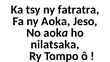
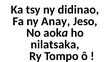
fatratra: fatratra -> didinao
ny Aoka: Aoka -> Anay
